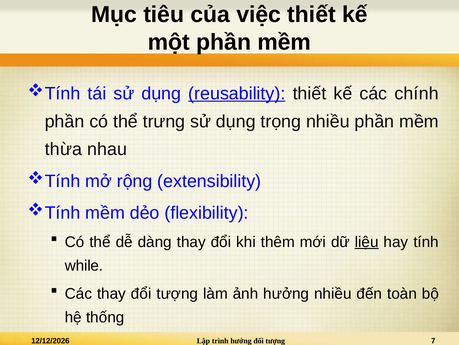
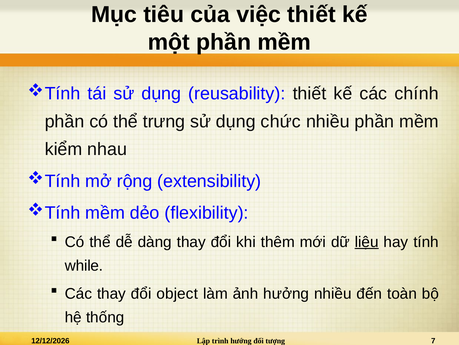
reusability underline: present -> none
trọng: trọng -> chức
thừa: thừa -> kiểm
đổi tượng: tượng -> object
